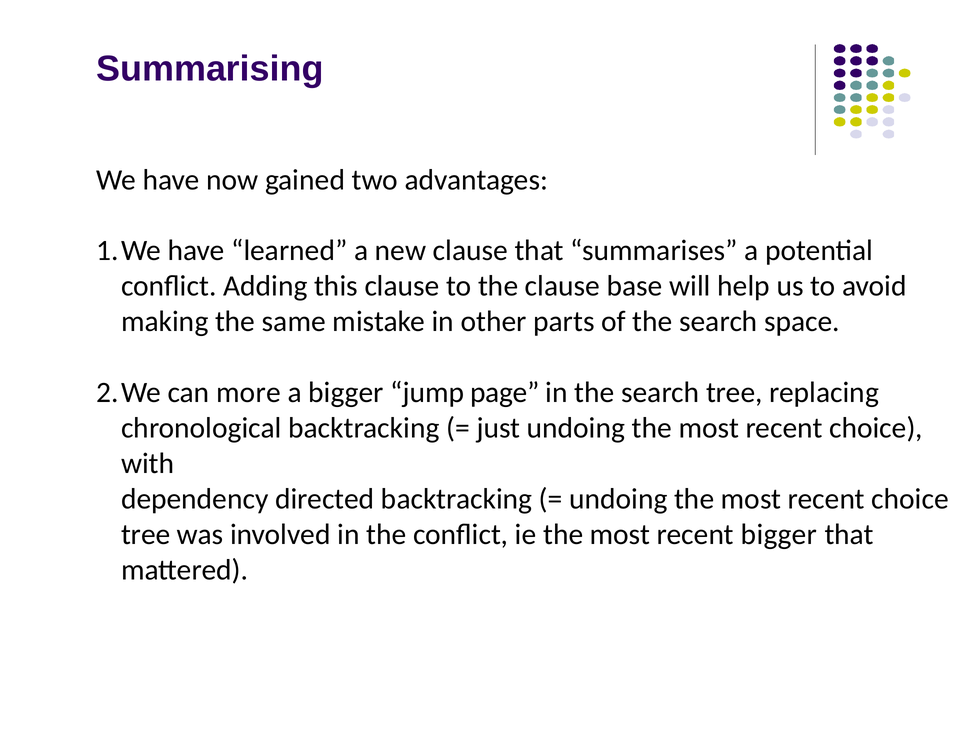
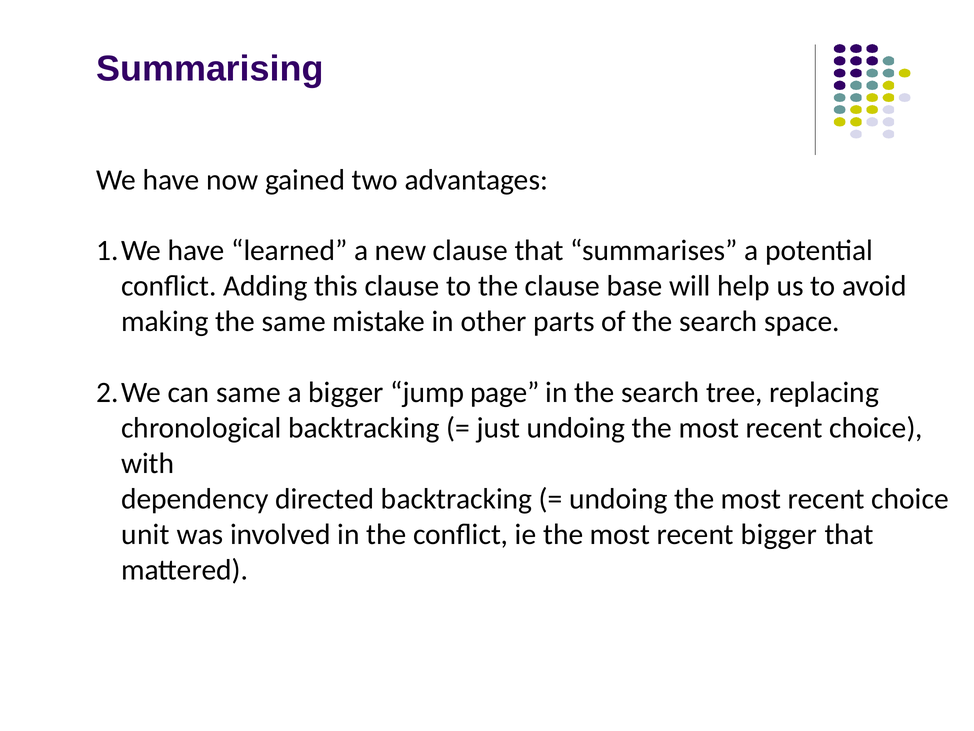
can more: more -> same
tree at (146, 534): tree -> unit
